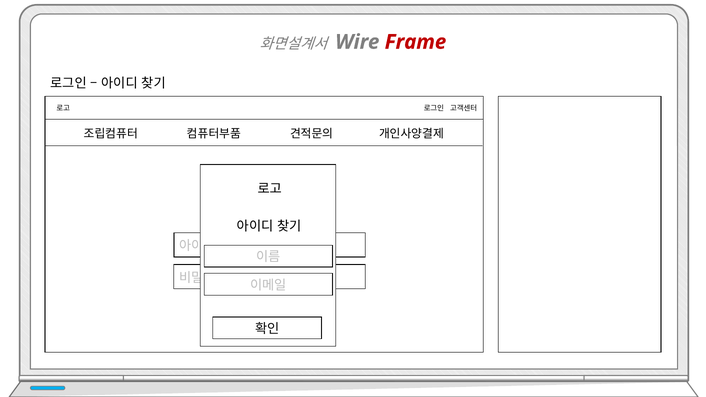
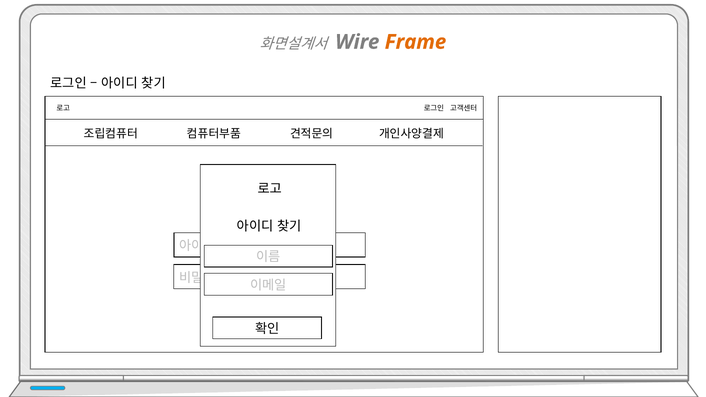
Frame colour: red -> orange
